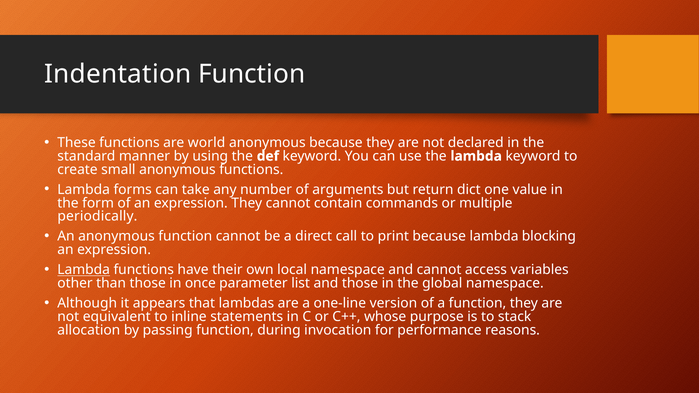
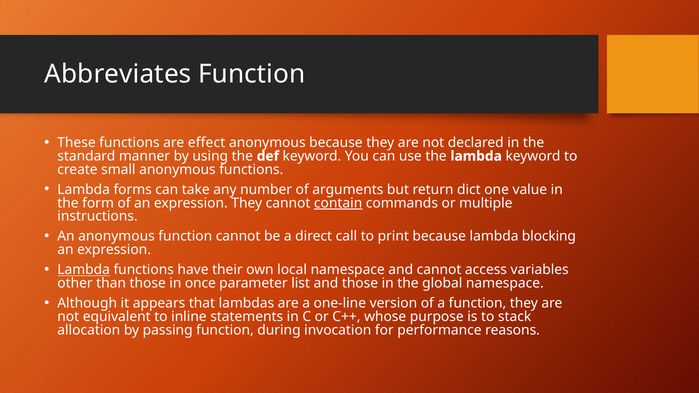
Indentation: Indentation -> Abbreviates
world: world -> effect
contain underline: none -> present
periodically: periodically -> instructions
